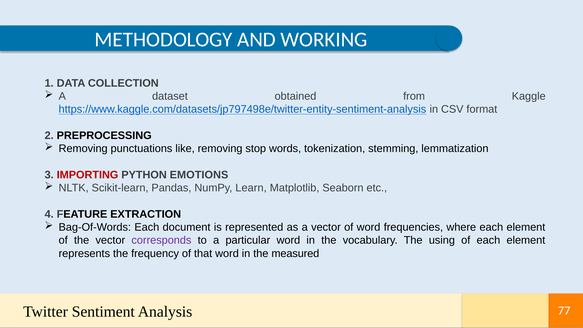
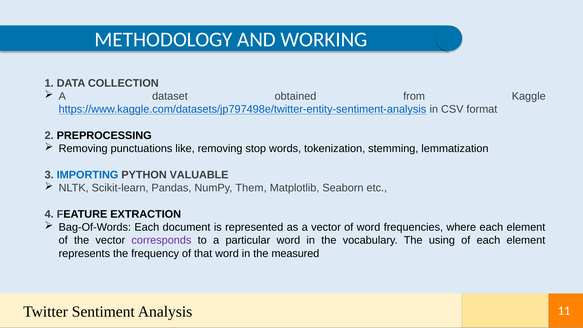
IMPORTING colour: red -> blue
EMOTIONS: EMOTIONS -> VALUABLE
Learn: Learn -> Them
77: 77 -> 11
